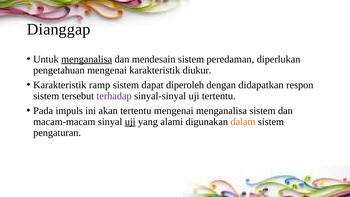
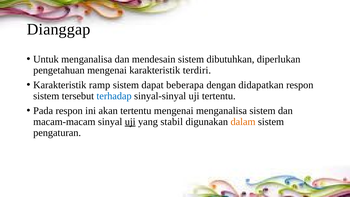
menganalisa at (87, 59) underline: present -> none
peredaman: peredaman -> dibutuhkan
diukur: diukur -> terdiri
diperoleh: diperoleh -> beberapa
terhadap colour: purple -> blue
Pada impuls: impuls -> respon
alami: alami -> stabil
